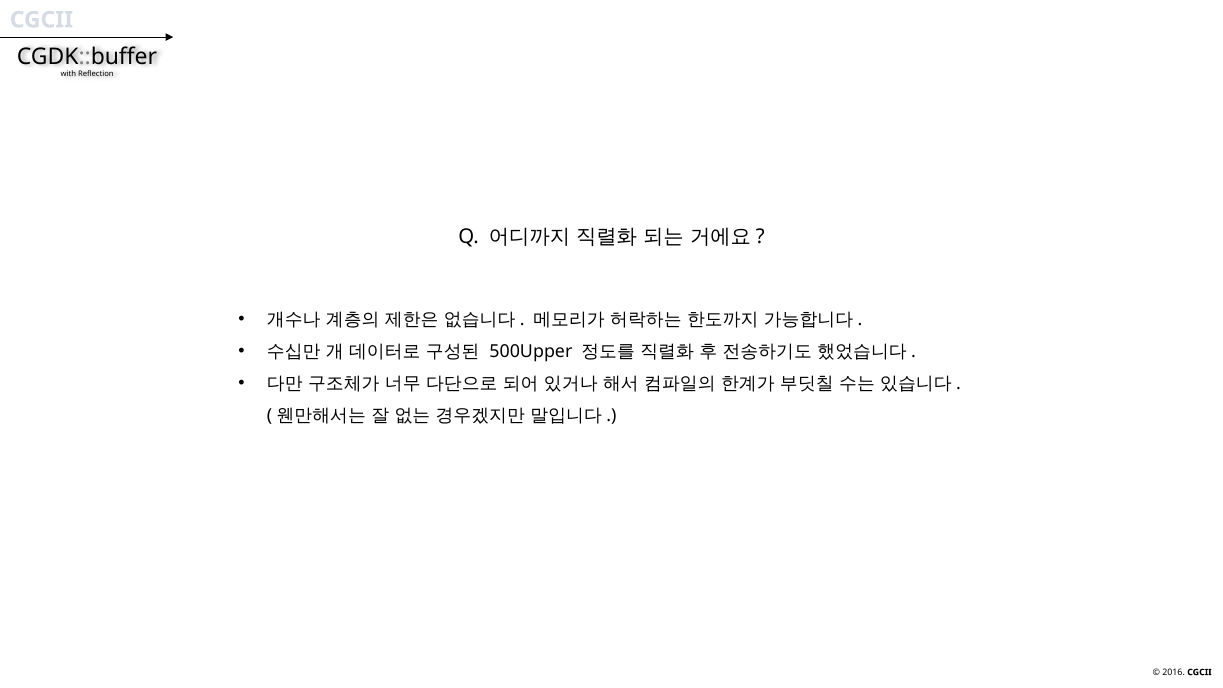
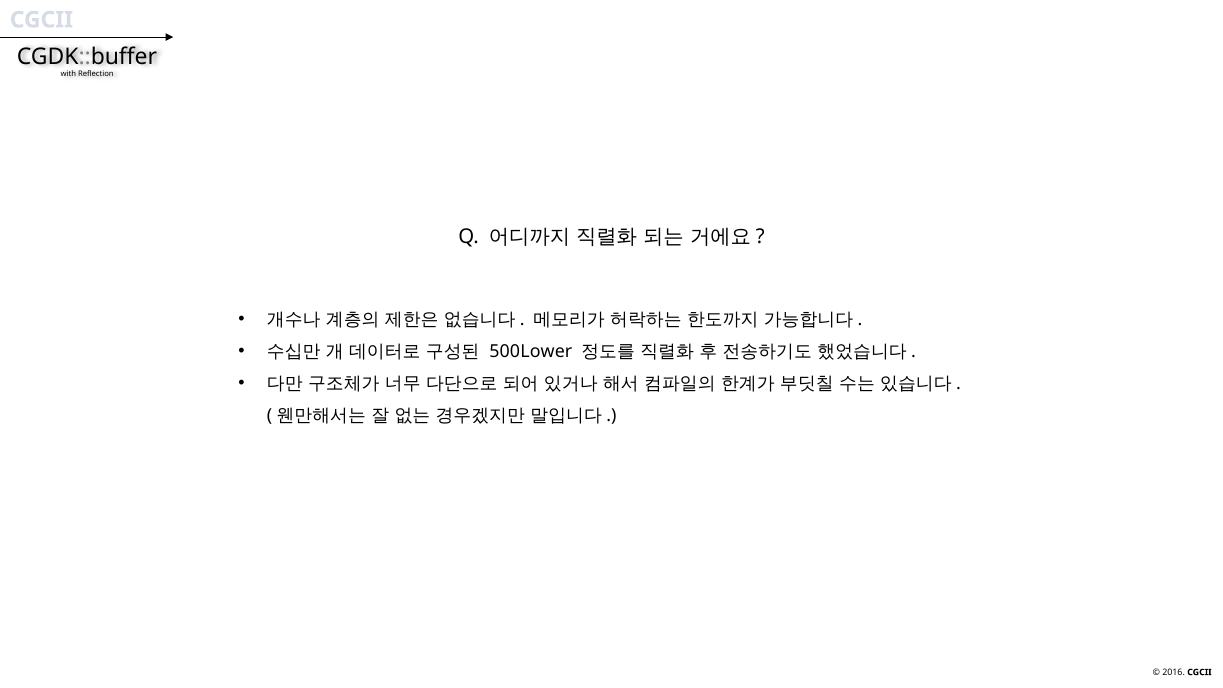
500Upper: 500Upper -> 500Lower
